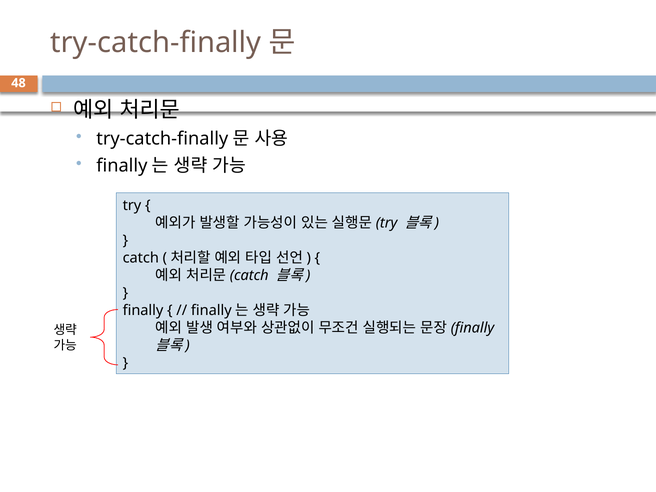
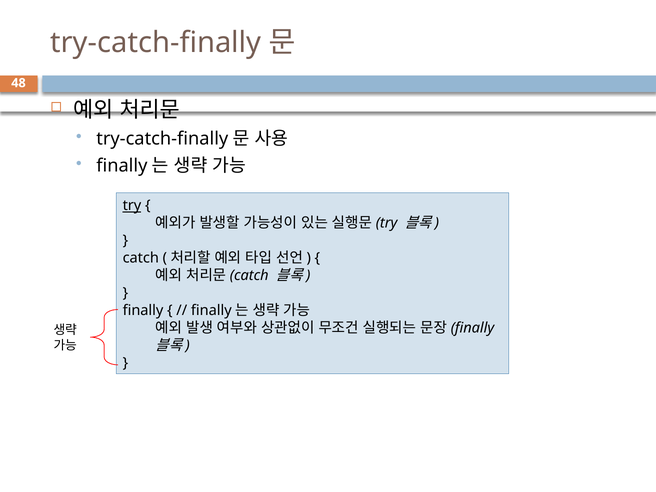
try at (132, 206) underline: none -> present
